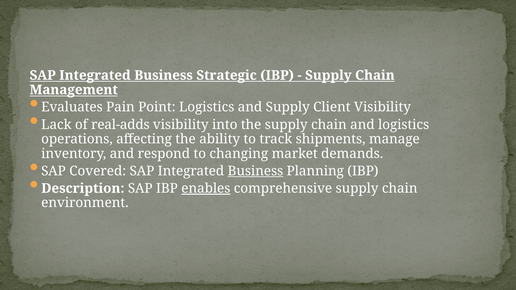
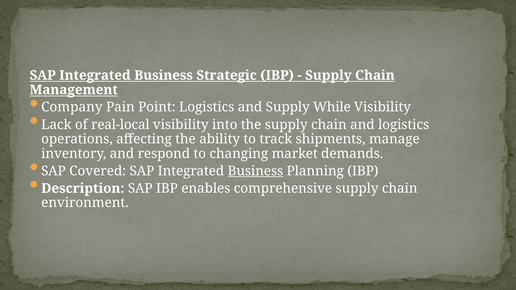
Evaluates: Evaluates -> Company
Client: Client -> While
real-adds: real-adds -> real-local
enables underline: present -> none
